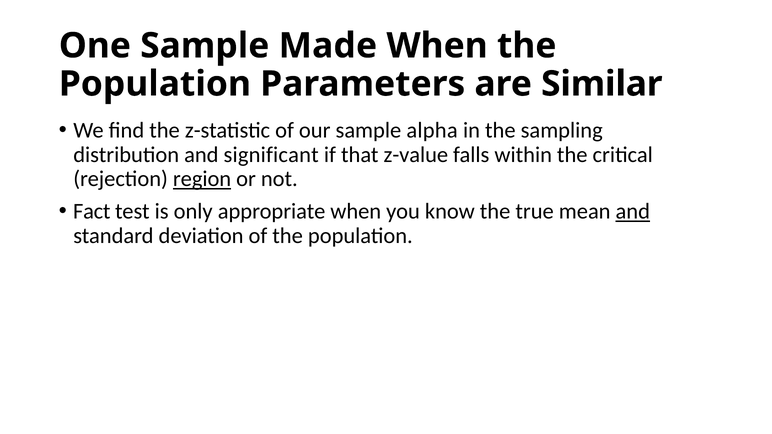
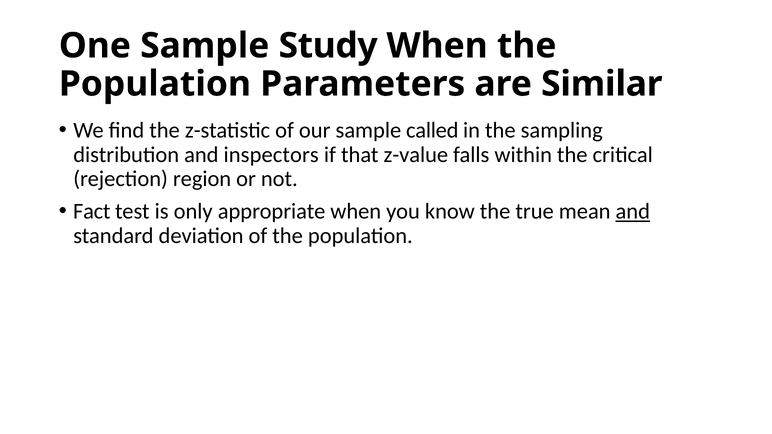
Made: Made -> Study
alpha: alpha -> called
significant: significant -> inspectors
region underline: present -> none
